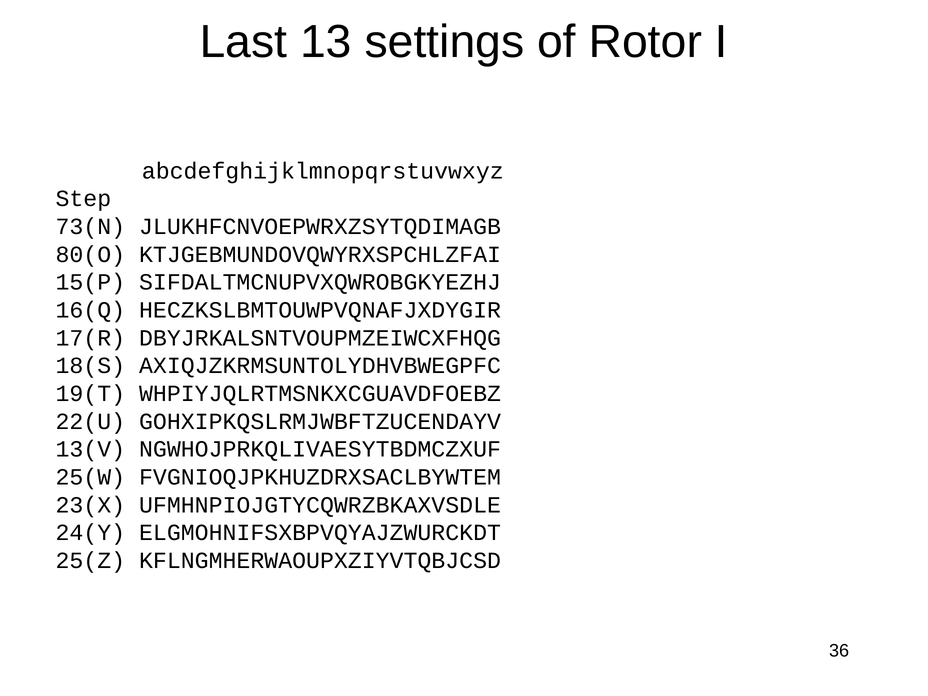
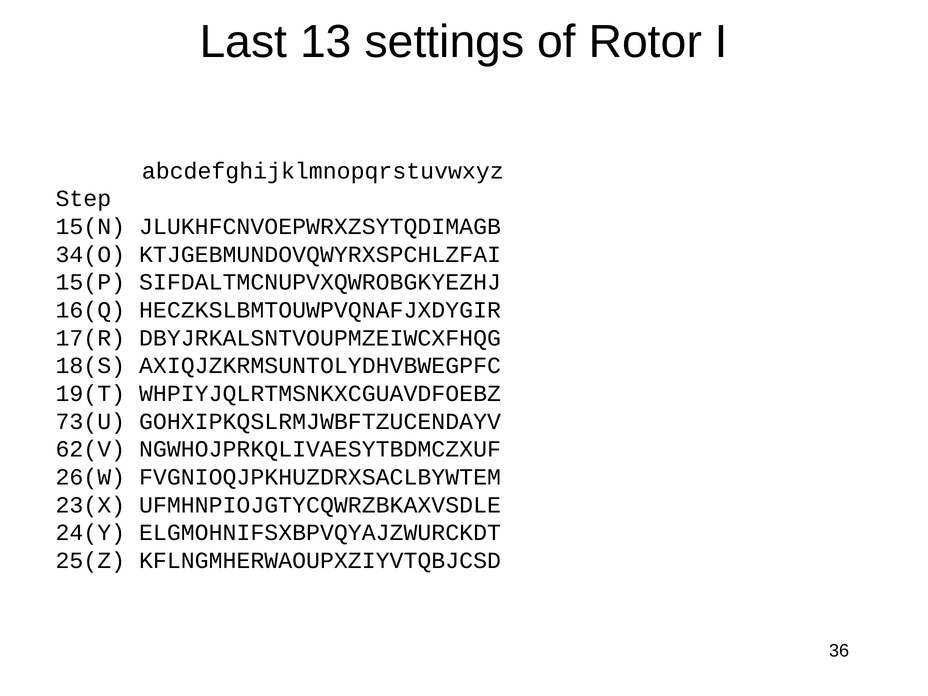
73(N: 73(N -> 15(N
80(O: 80(O -> 34(O
22(U: 22(U -> 73(U
13(V: 13(V -> 62(V
25(W: 25(W -> 26(W
